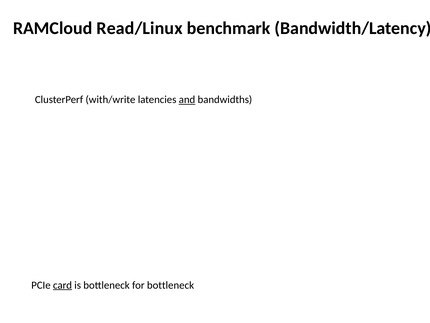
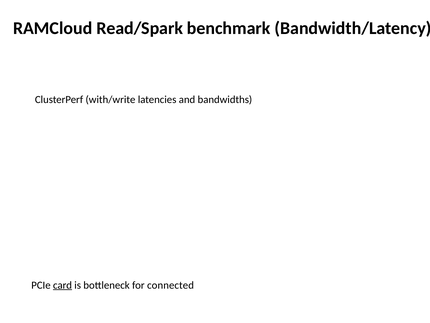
Read/Linux: Read/Linux -> Read/Spark
and underline: present -> none
for bottleneck: bottleneck -> connected
